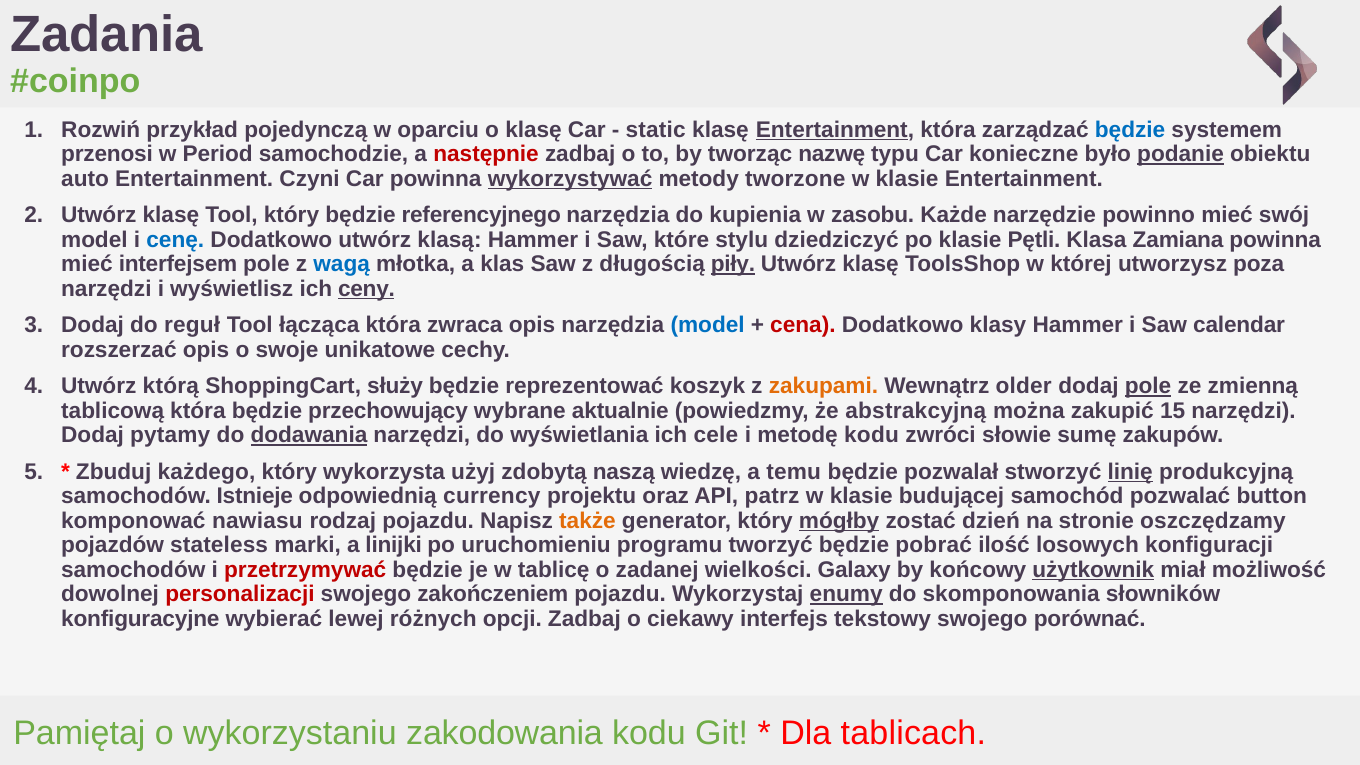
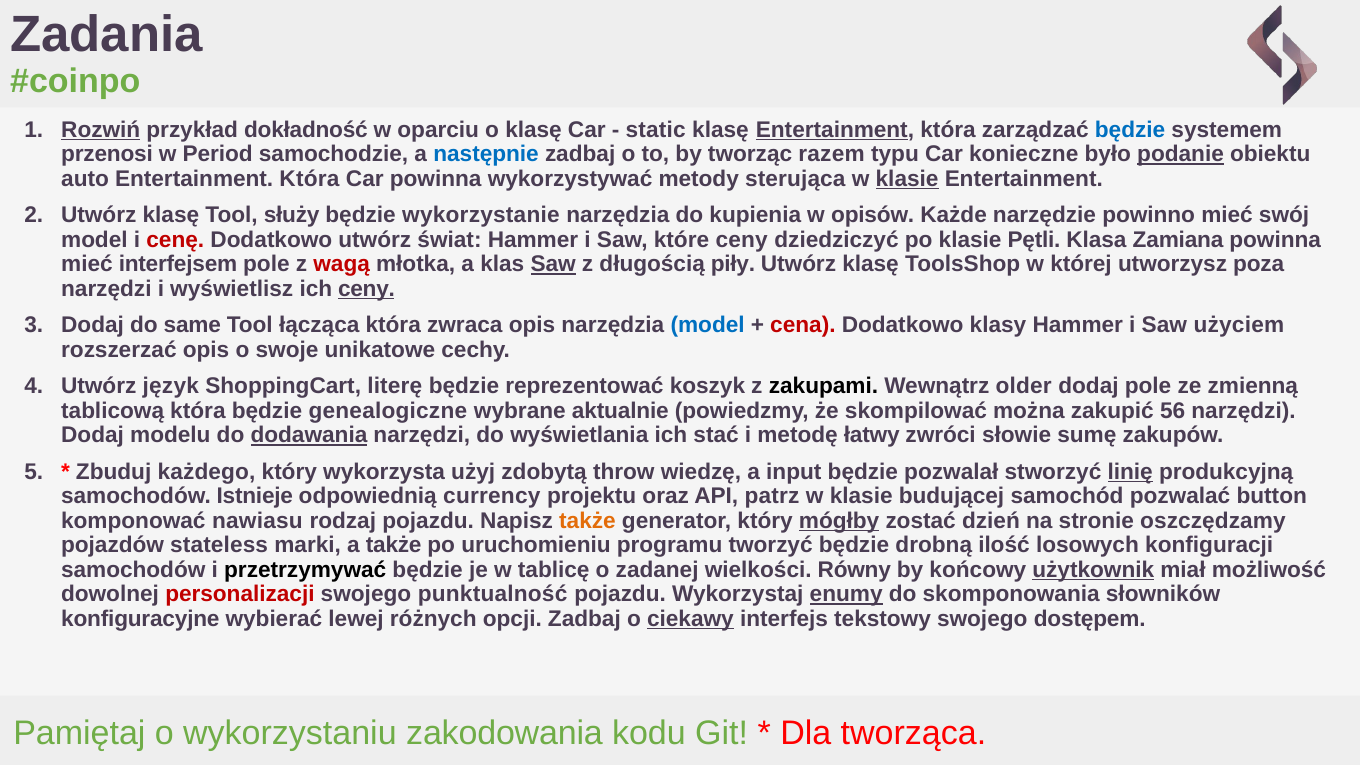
Rozwiń underline: none -> present
pojedynczą: pojedynczą -> dokładność
następnie colour: red -> blue
nazwę: nazwę -> razem
Czyni at (310, 179): Czyni -> Która
wykorzystywać underline: present -> none
tworzone: tworzone -> sterująca
klasie at (907, 179) underline: none -> present
Tool który: który -> służy
referencyjnego: referencyjnego -> wykorzystanie
zasobu: zasobu -> opisów
cenę colour: blue -> red
klasą: klasą -> świat
które stylu: stylu -> ceny
wagą colour: blue -> red
Saw at (553, 264) underline: none -> present
piły underline: present -> none
reguł: reguł -> same
calendar: calendar -> użyciem
którą: którą -> język
służy: służy -> literę
zakupami colour: orange -> black
pole at (1148, 386) underline: present -> none
przechowujący: przechowujący -> genealogiczne
abstrakcyjną: abstrakcyjną -> skompilować
15: 15 -> 56
pytamy: pytamy -> modelu
cele: cele -> stać
metodę kodu: kodu -> łatwy
naszą: naszą -> throw
temu: temu -> input
a linijki: linijki -> także
pobrać: pobrać -> drobną
przetrzymywać colour: red -> black
Galaxy: Galaxy -> Równy
zakończeniem: zakończeniem -> punktualność
ciekawy underline: none -> present
porównać: porównać -> dostępem
tablicach: tablicach -> tworząca
